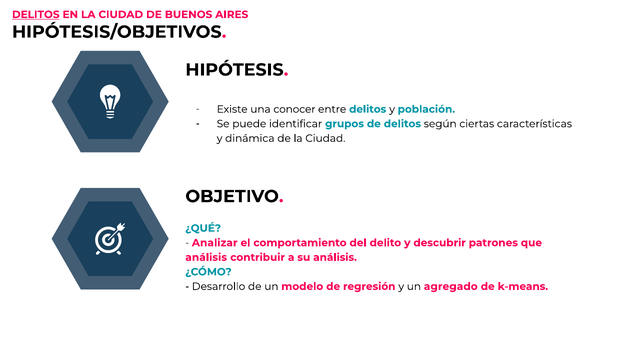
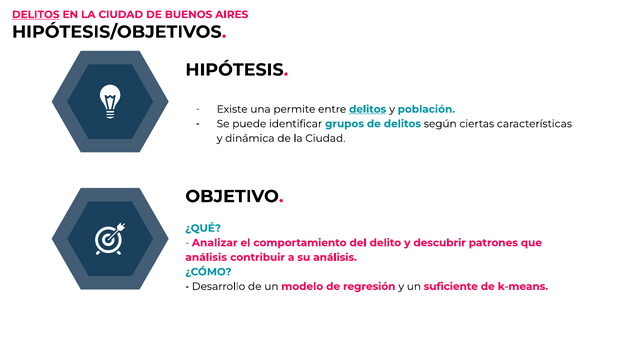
conocer: conocer -> permite
delitos at (368, 109) underline: none -> present
agregado: agregado -> suficiente
